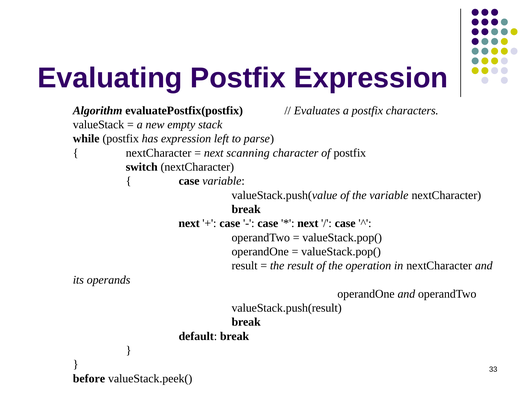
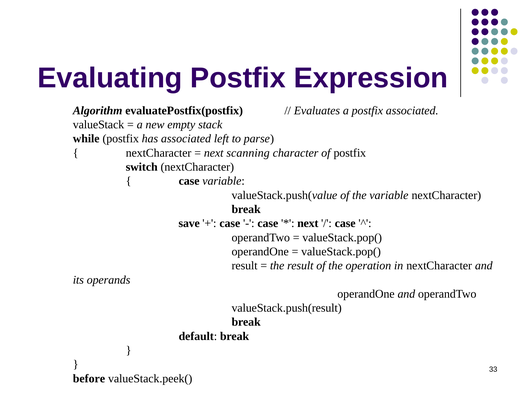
postfix characters: characters -> associated
has expression: expression -> associated
next at (189, 223): next -> save
